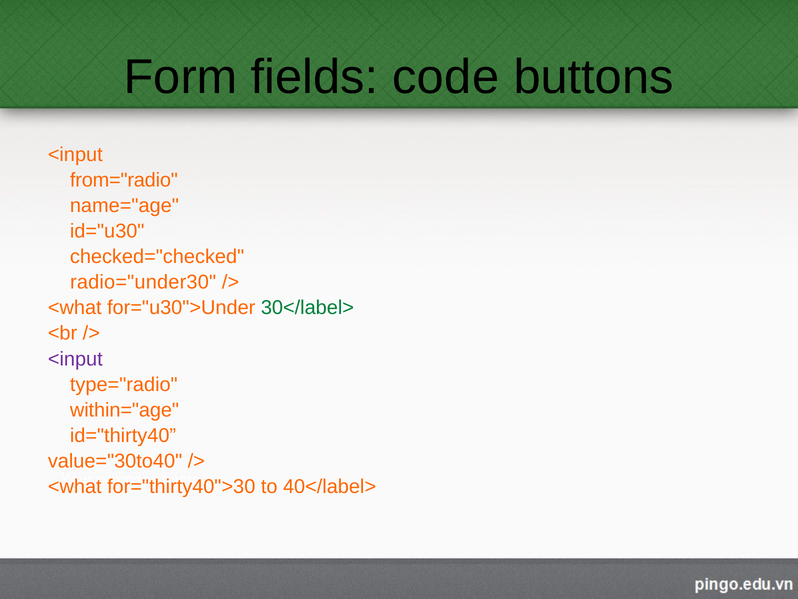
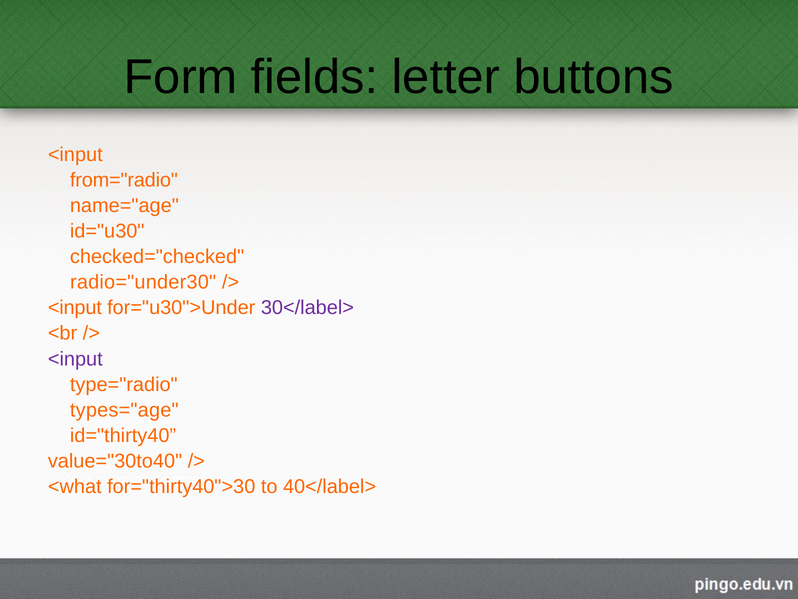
code: code -> letter
<what at (75, 308): <what -> <input
30</label> colour: green -> purple
within="age: within="age -> types="age
